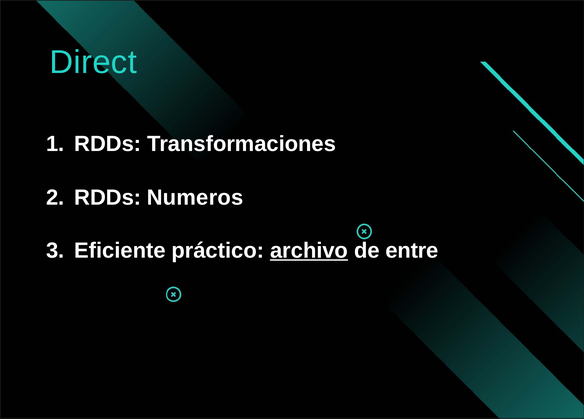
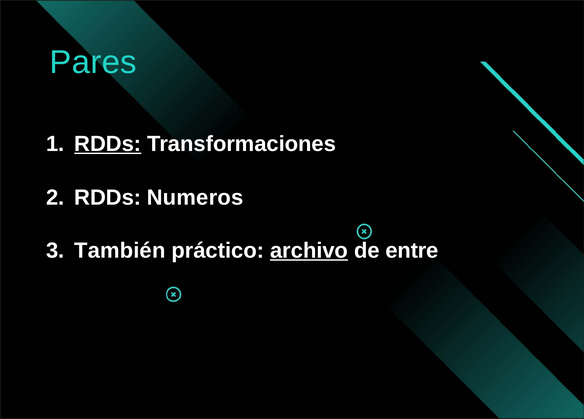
Direct: Direct -> Pares
RDDs at (108, 144) underline: none -> present
Eficiente: Eficiente -> También
